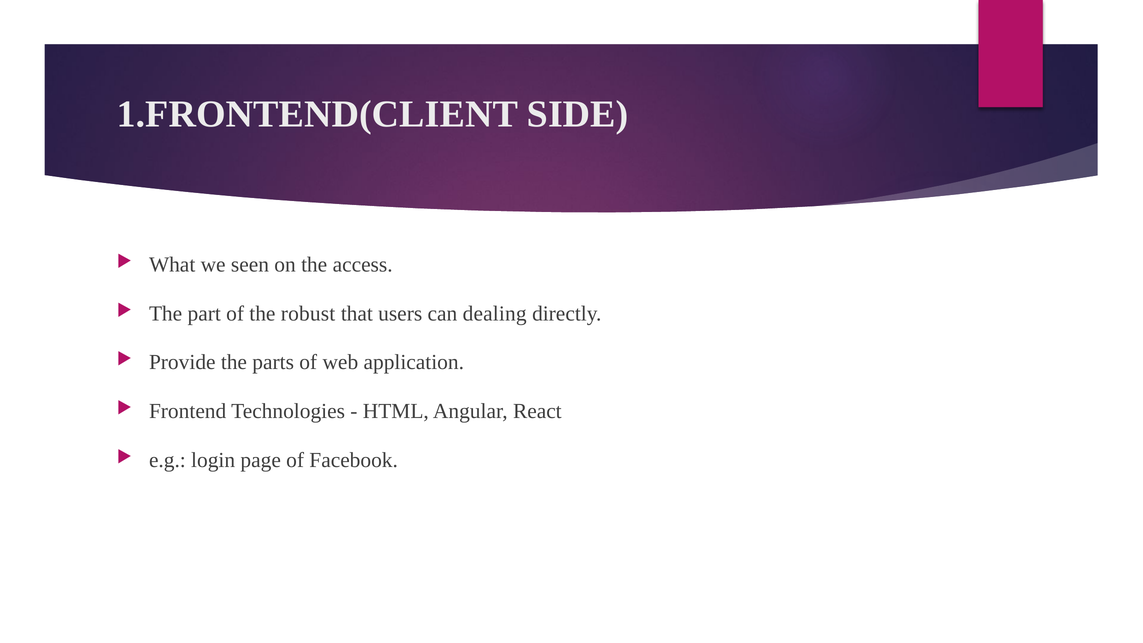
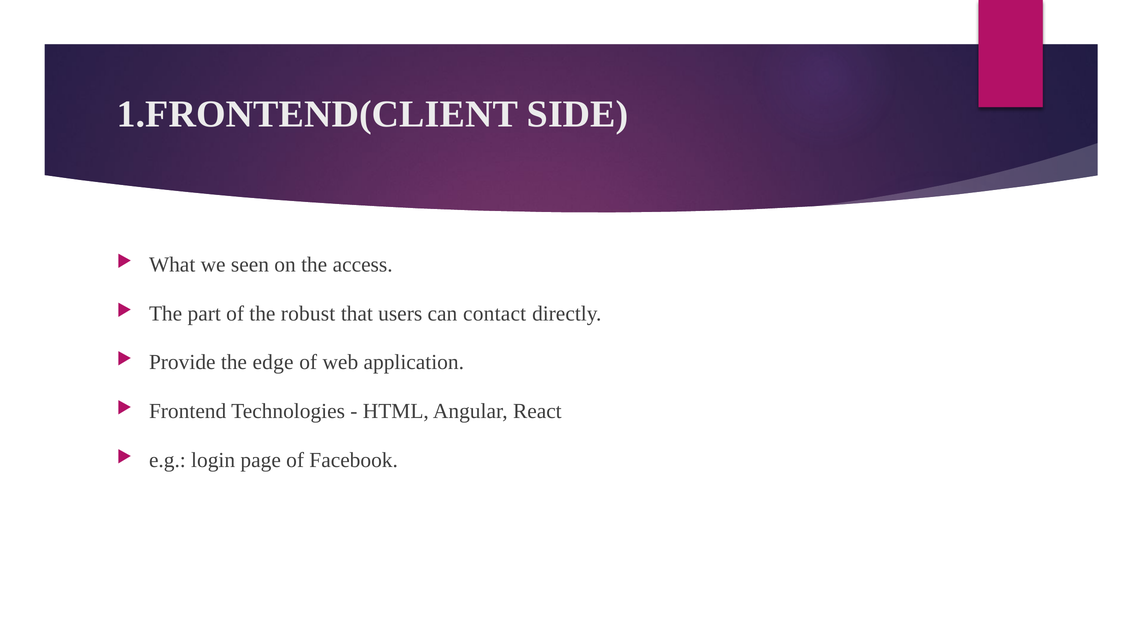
dealing: dealing -> contact
parts: parts -> edge
